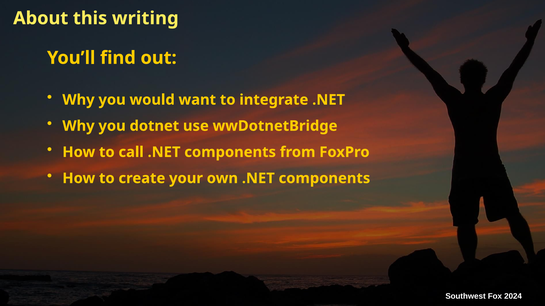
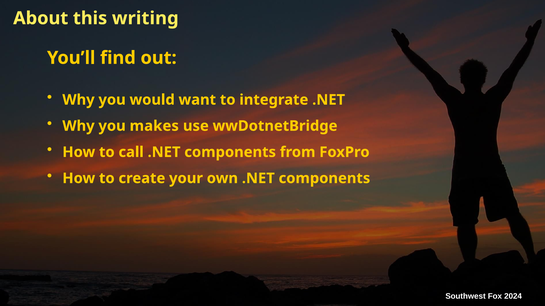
dotnet: dotnet -> makes
